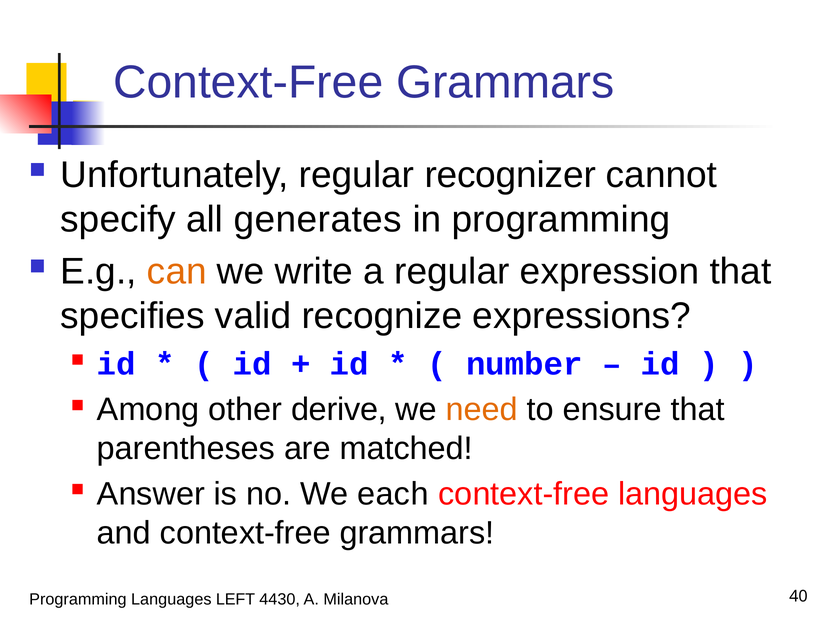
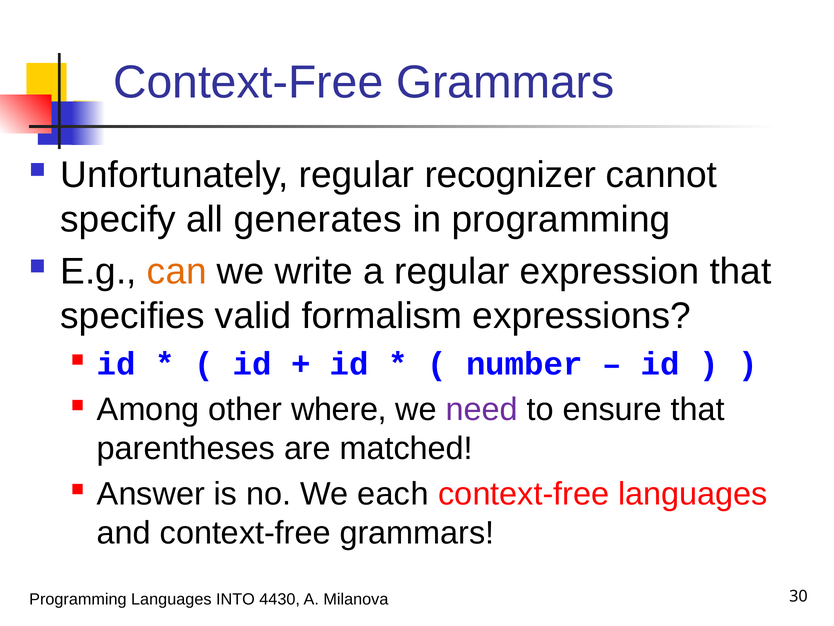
recognize: recognize -> formalism
derive: derive -> where
need colour: orange -> purple
LEFT: LEFT -> INTO
40: 40 -> 30
